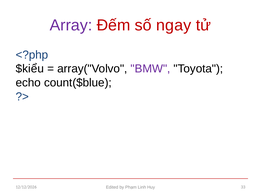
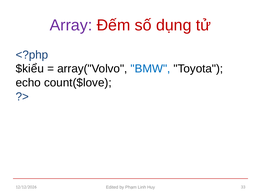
ngay: ngay -> dụng
BMW colour: purple -> blue
count($blue: count($blue -> count($love
